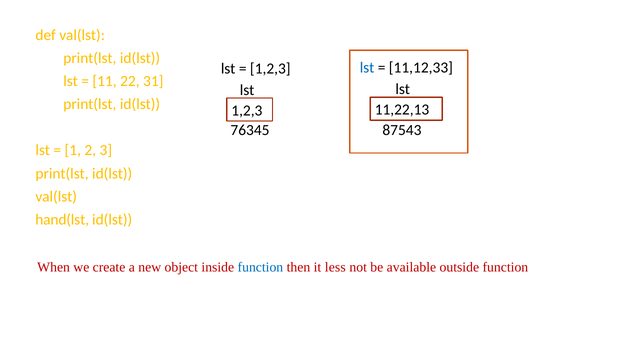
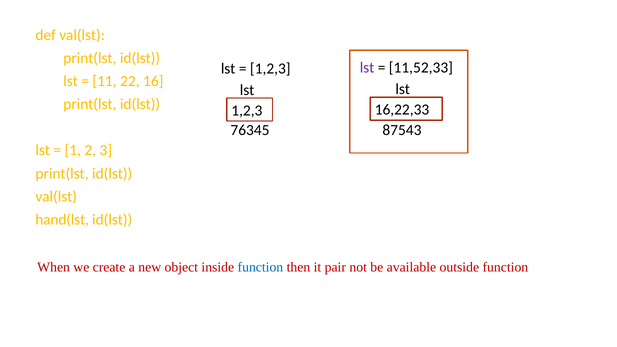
lst at (367, 68) colour: blue -> purple
11,12,33: 11,12,33 -> 11,52,33
31: 31 -> 16
11,22,13: 11,22,13 -> 16,22,33
less: less -> pair
